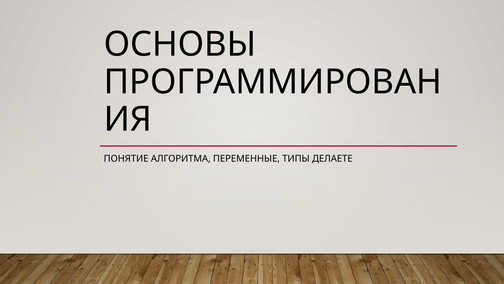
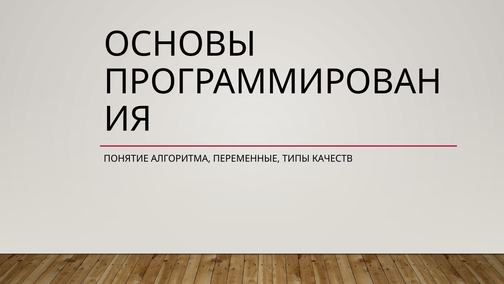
ДЕЛАЕТЕ: ДЕЛАЕТЕ -> КАЧЕСТВ
